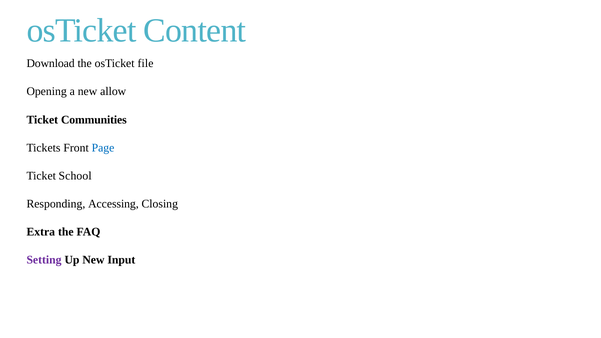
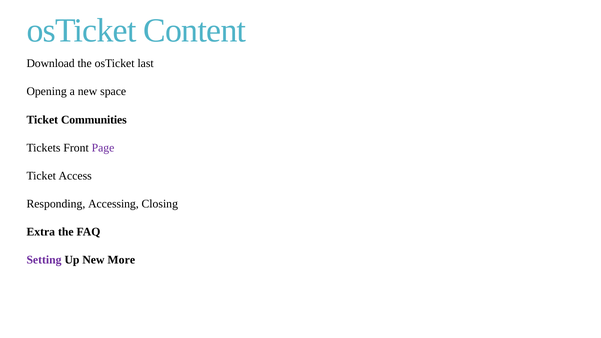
file: file -> last
allow: allow -> space
Page colour: blue -> purple
School: School -> Access
Input: Input -> More
